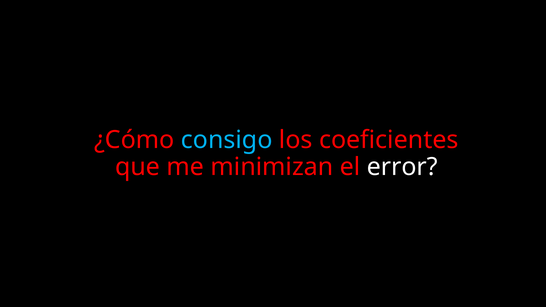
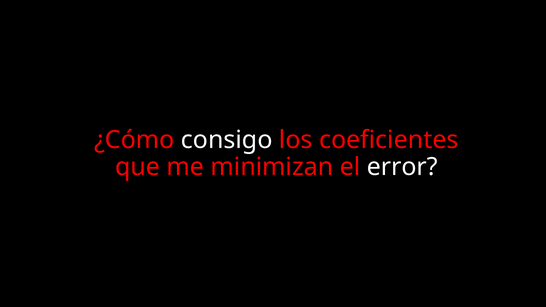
consigo colour: light blue -> white
